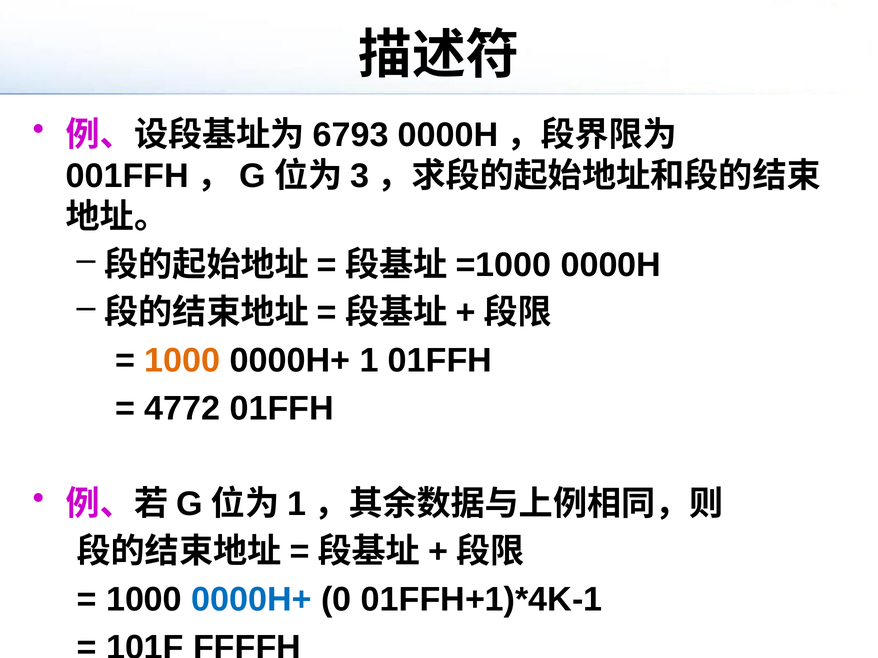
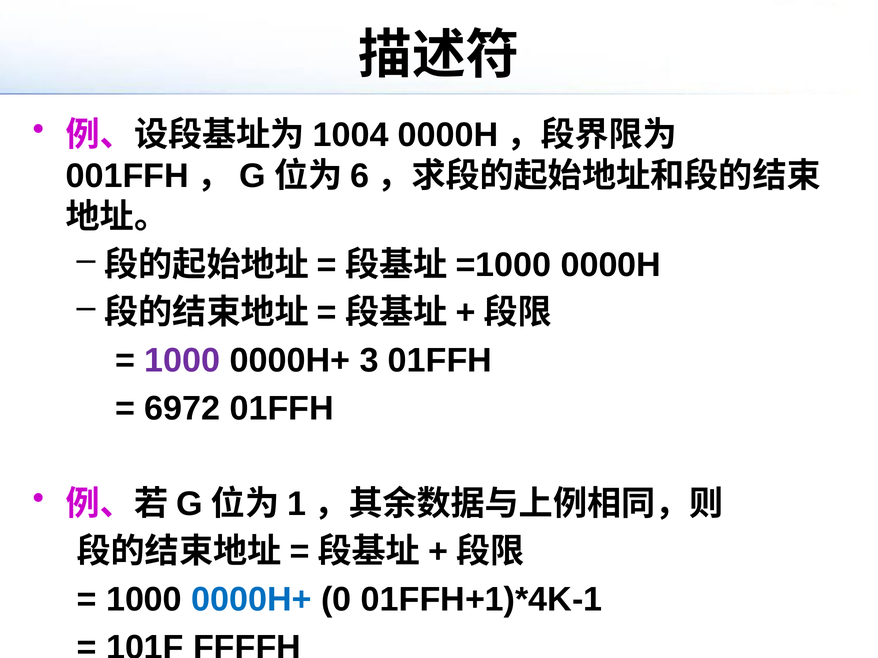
6793: 6793 -> 1004
3: 3 -> 6
1000 at (182, 361) colour: orange -> purple
0000H+ 1: 1 -> 3
4772: 4772 -> 6972
